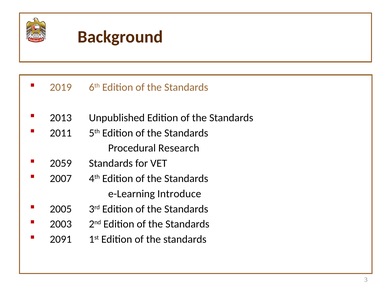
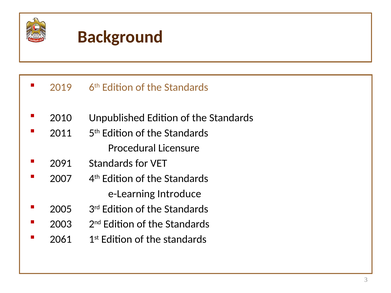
2013: 2013 -> 2010
Research: Research -> Licensure
2059: 2059 -> 2091
2091: 2091 -> 2061
